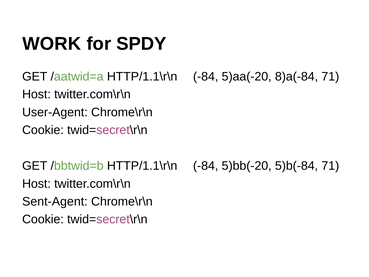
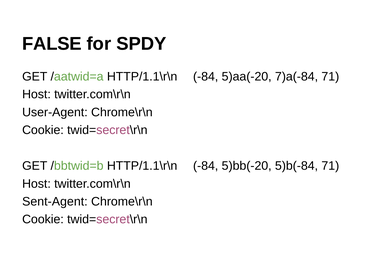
WORK: WORK -> FALSE
8)a(-84: 8)a(-84 -> 7)a(-84
